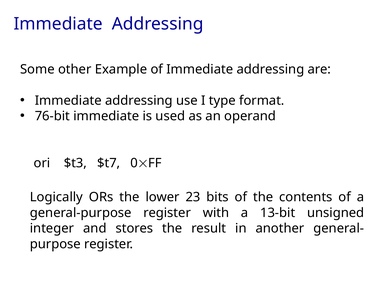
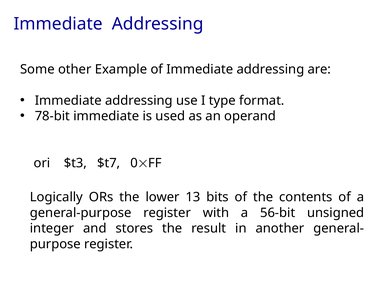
76-bit: 76-bit -> 78-bit
23: 23 -> 13
13-bit: 13-bit -> 56-bit
